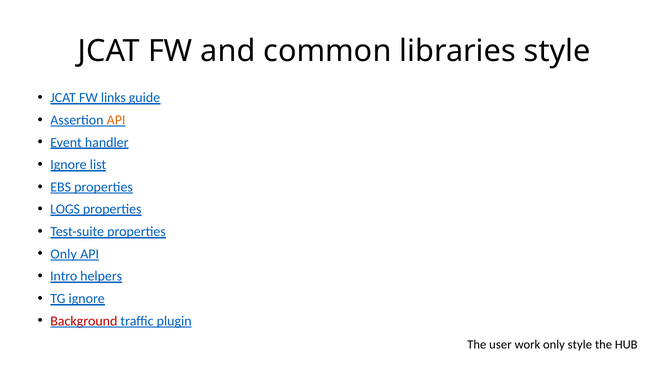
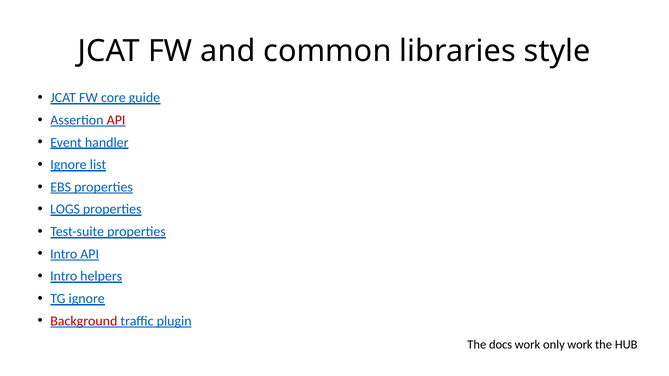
links: links -> core
API at (116, 120) colour: orange -> red
Only at (64, 254): Only -> Intro
user: user -> docs
only style: style -> work
